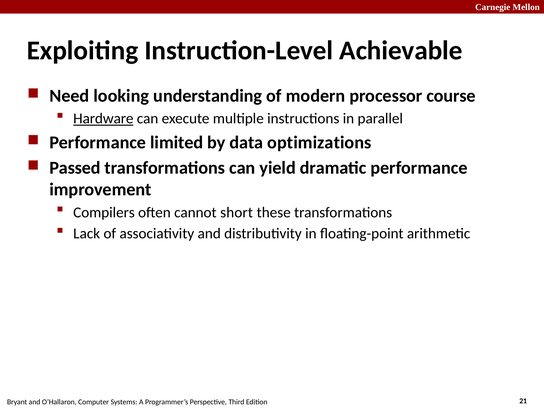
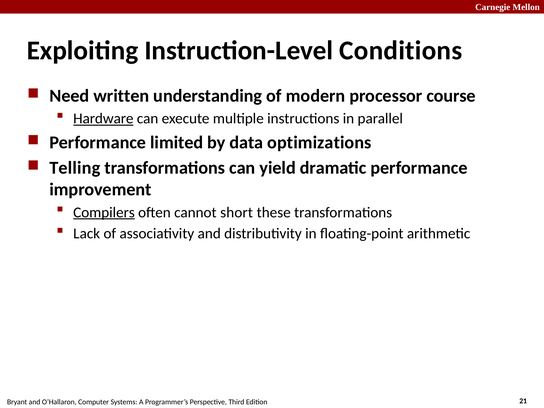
Achievable: Achievable -> Conditions
looking: looking -> written
Passed: Passed -> Telling
Compilers underline: none -> present
